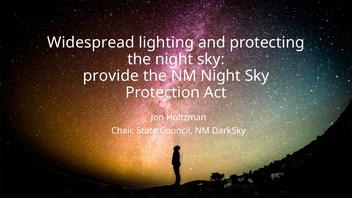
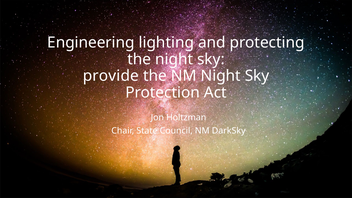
Widespread: Widespread -> Engineering
